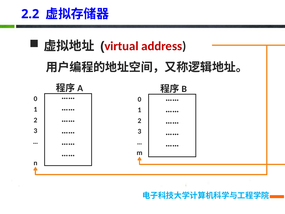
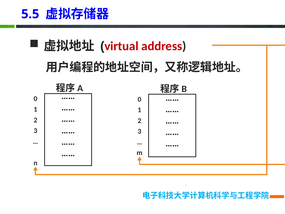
2.2: 2.2 -> 5.5
